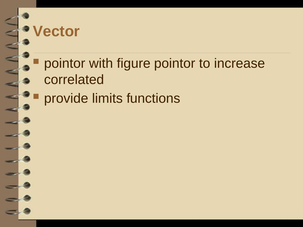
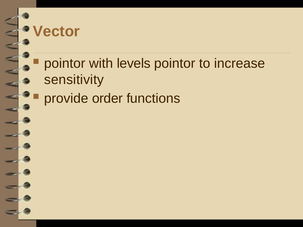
figure: figure -> levels
correlated: correlated -> sensitivity
limits: limits -> order
